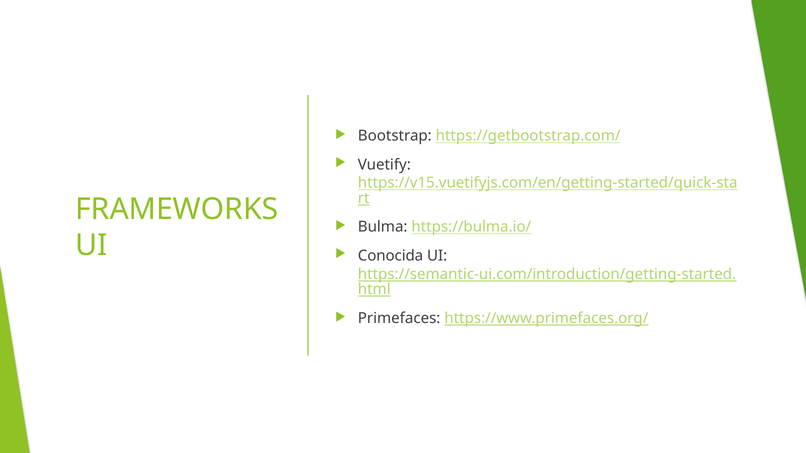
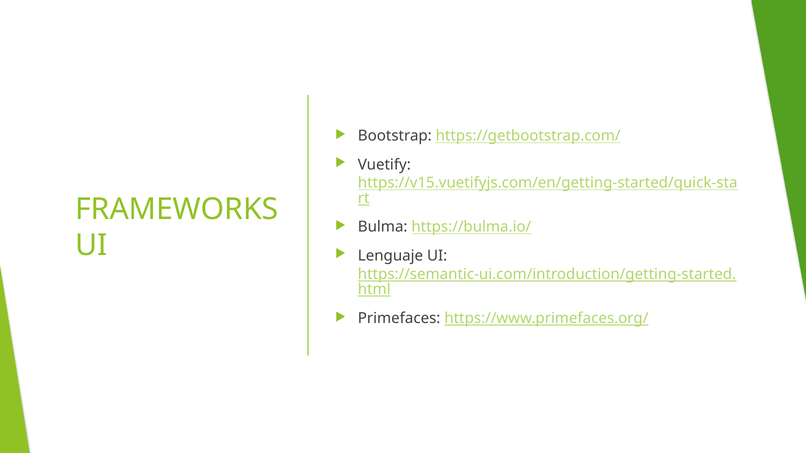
Conocida: Conocida -> Lenguaje
